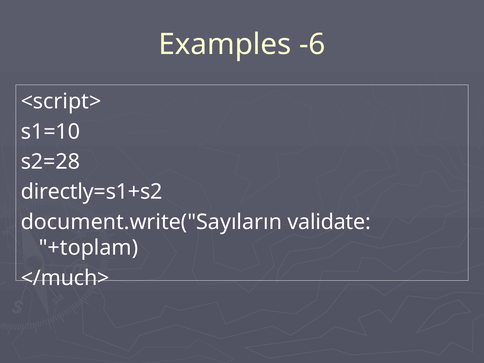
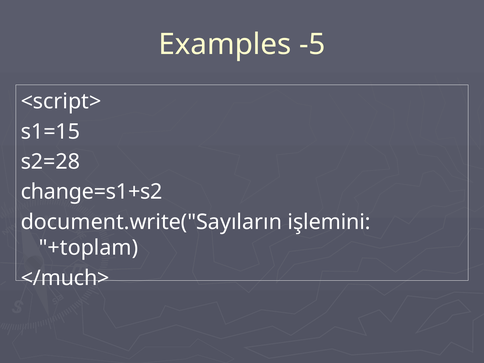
-6: -6 -> -5
s1=10: s1=10 -> s1=15
directly=s1+s2: directly=s1+s2 -> change=s1+s2
validate: validate -> işlemini
